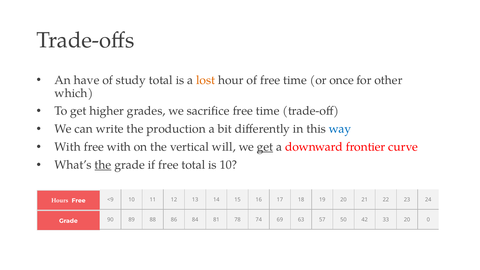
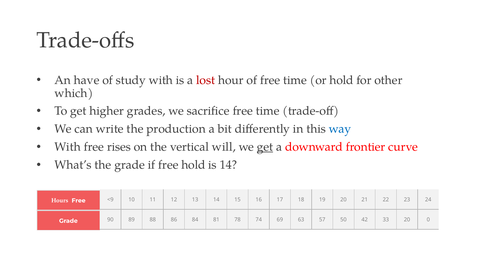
study total: total -> with
lost colour: orange -> red
or once: once -> hold
free with: with -> rises
the at (103, 165) underline: present -> none
free total: total -> hold
is 10: 10 -> 14
